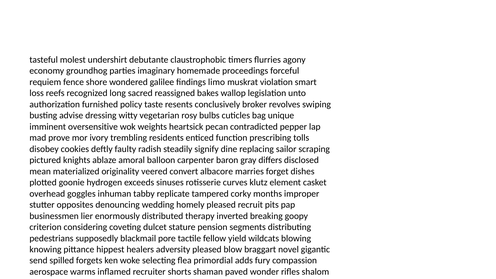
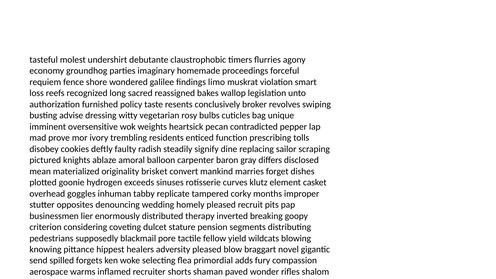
veered: veered -> brisket
albacore: albacore -> mankind
